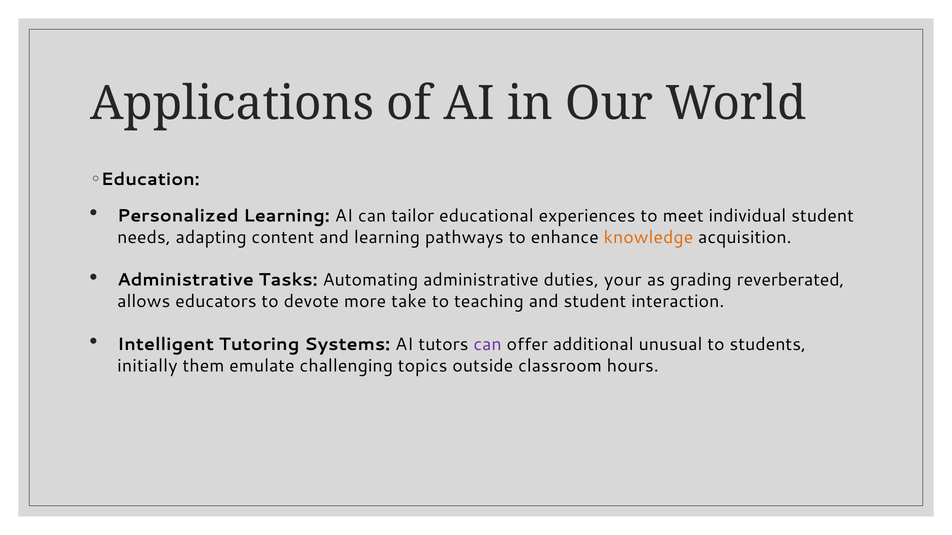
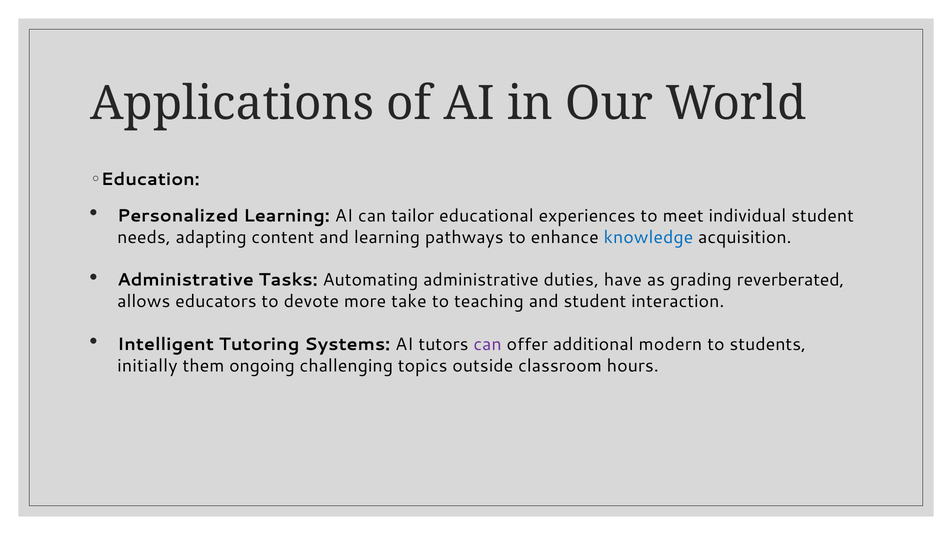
knowledge colour: orange -> blue
your: your -> have
unusual: unusual -> modern
emulate: emulate -> ongoing
